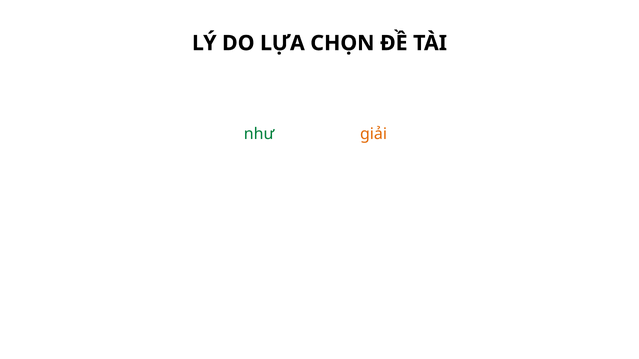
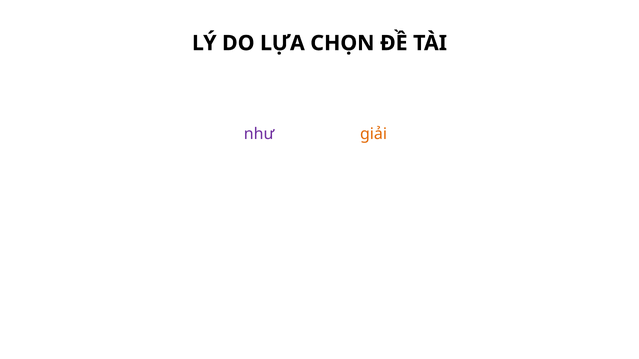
như colour: green -> purple
